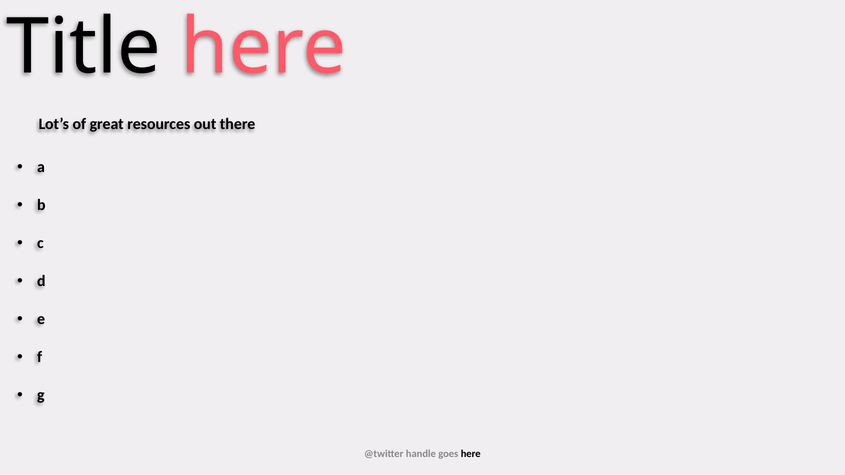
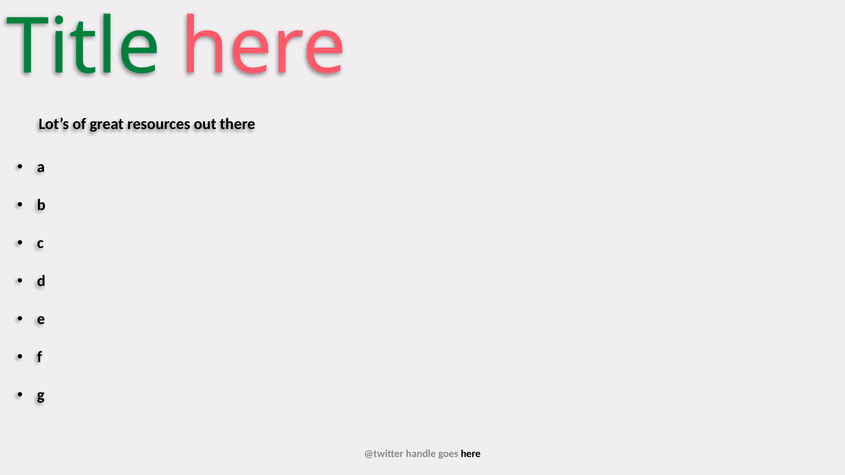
Title colour: black -> green
